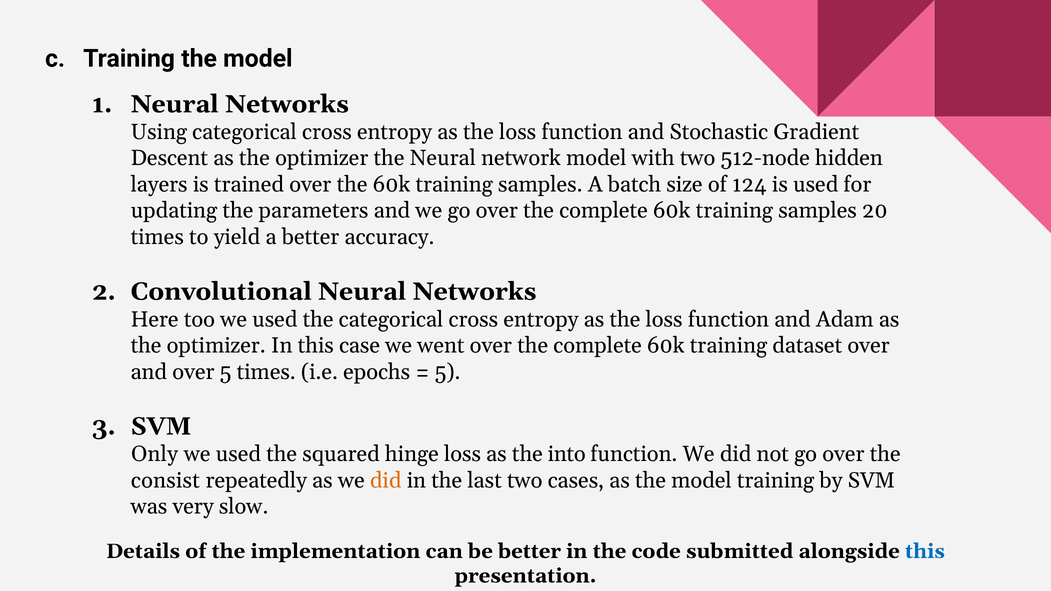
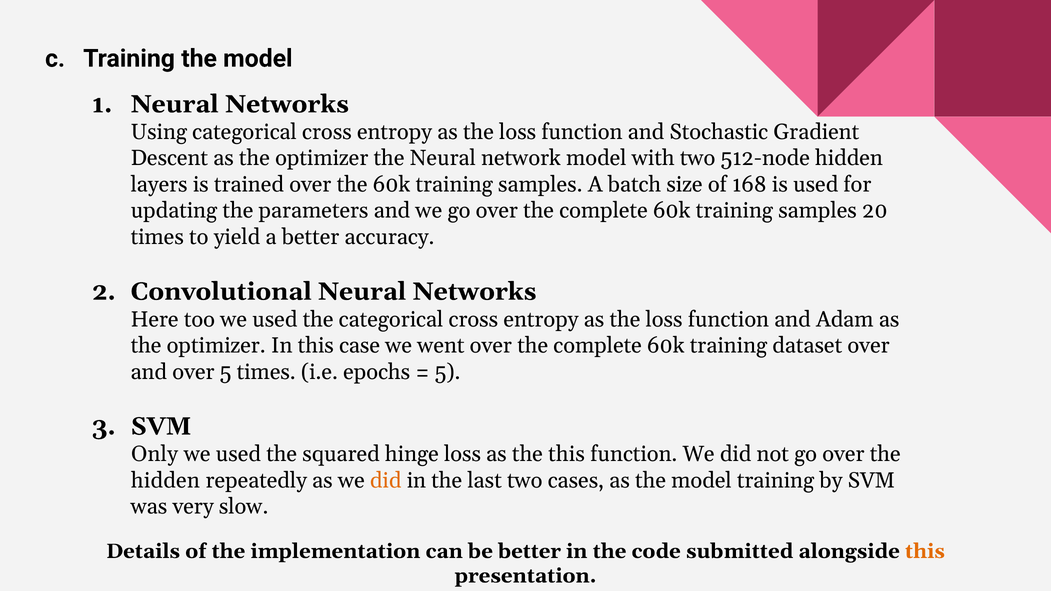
124: 124 -> 168
the into: into -> this
consist at (165, 481): consist -> hidden
this at (925, 551) colour: blue -> orange
